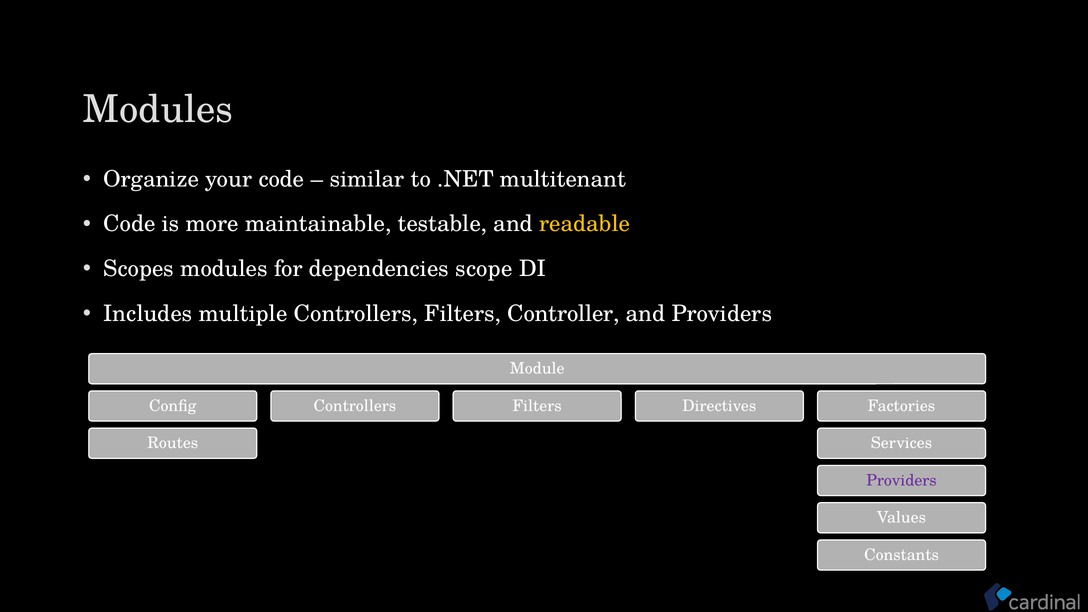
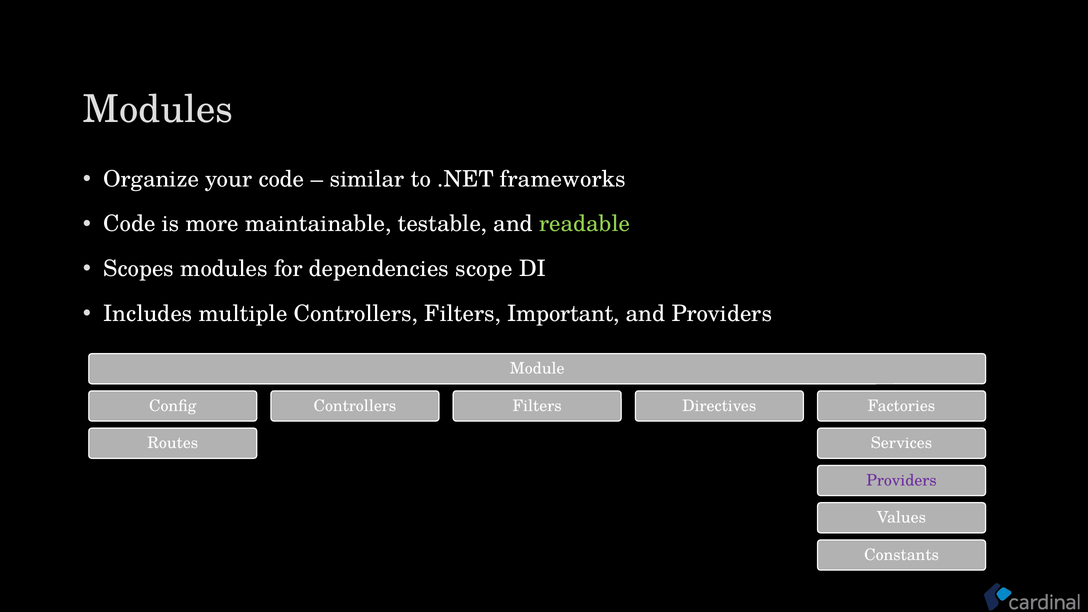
multitenant: multitenant -> frameworks
readable colour: yellow -> light green
Controller: Controller -> Important
